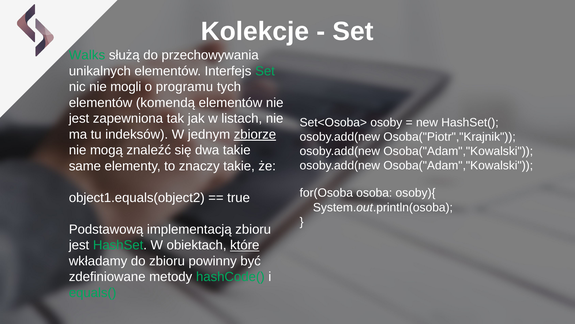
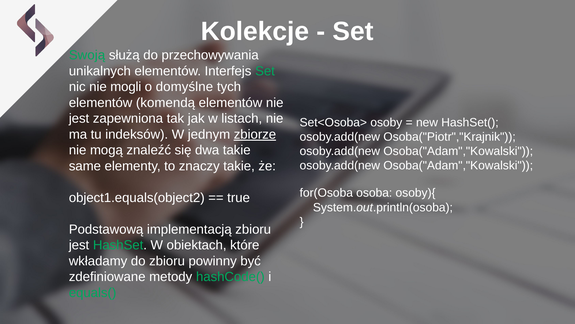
Walks: Walks -> Swoją
programu: programu -> domyślne
które underline: present -> none
